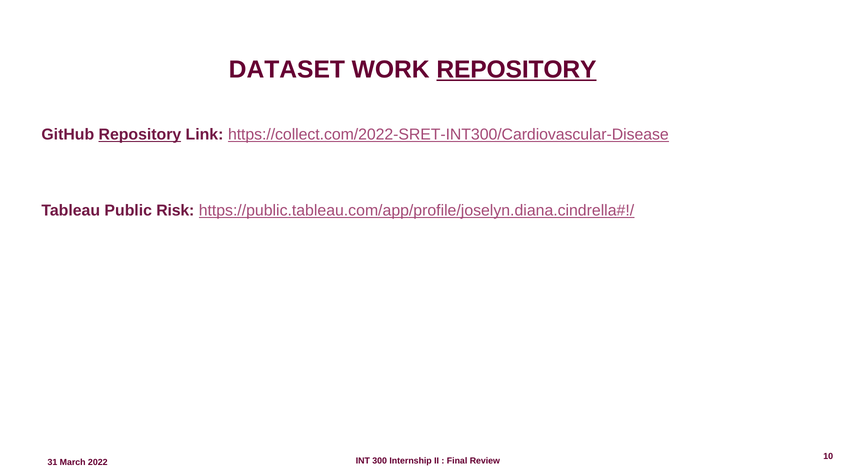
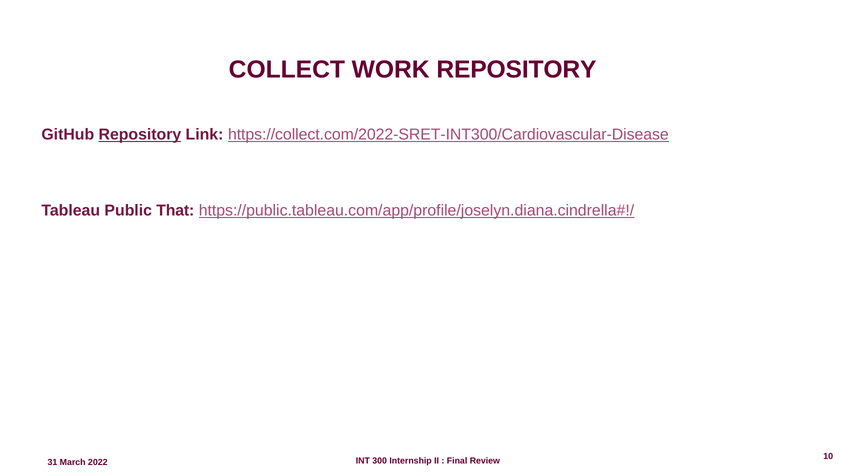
DATASET: DATASET -> COLLECT
REPOSITORY at (516, 70) underline: present -> none
Risk: Risk -> That
